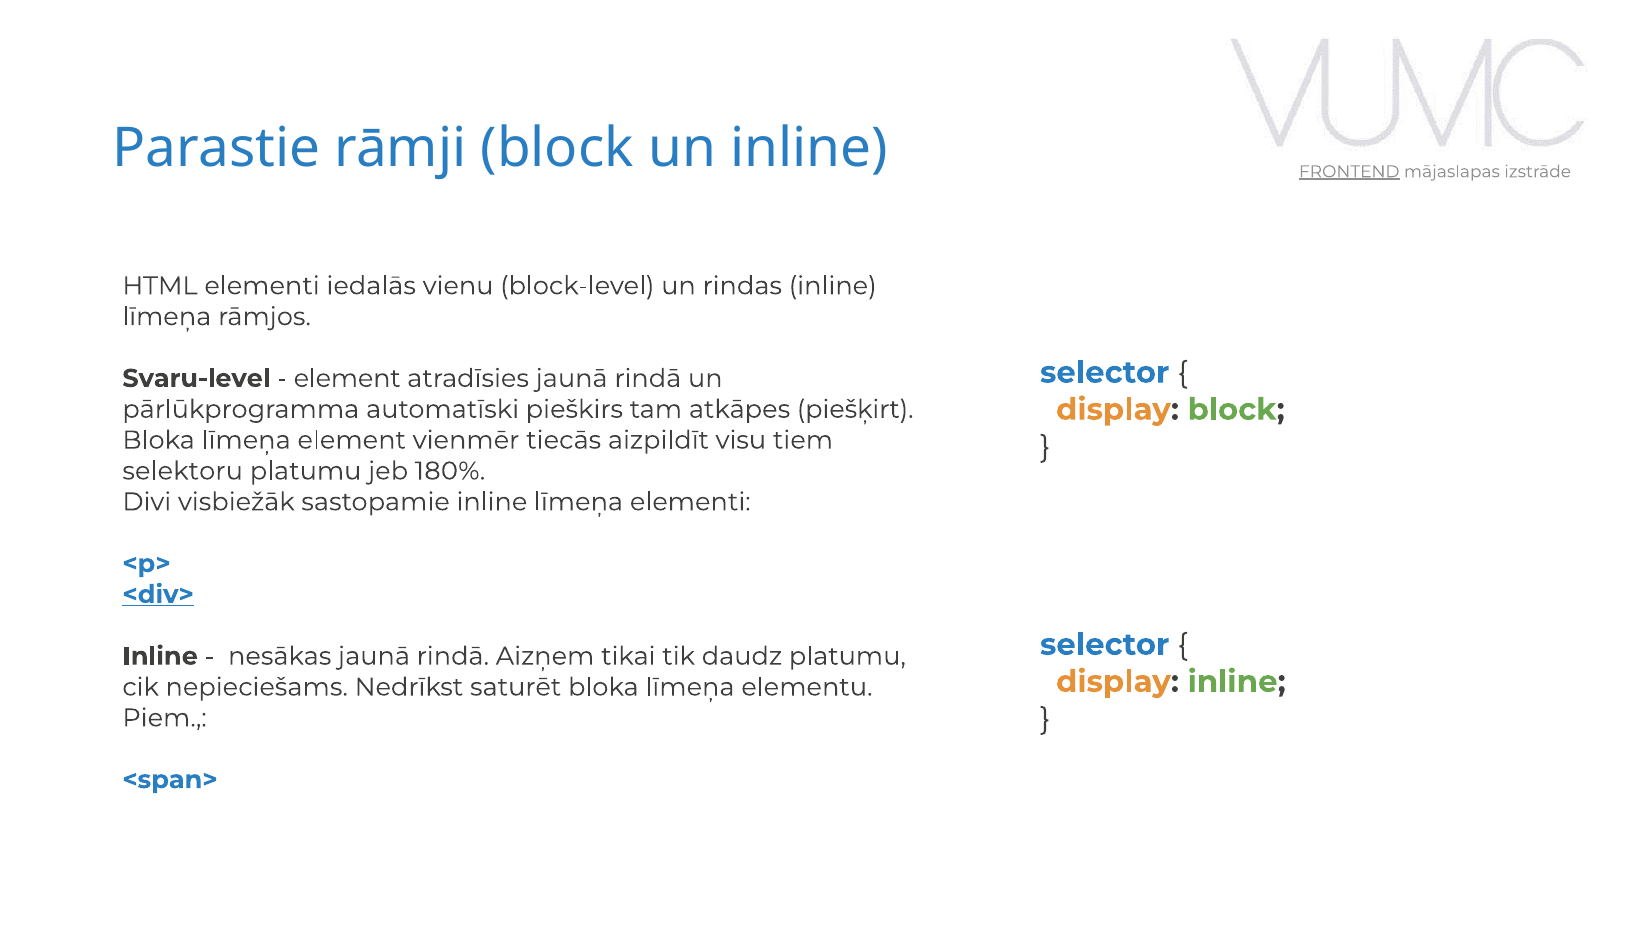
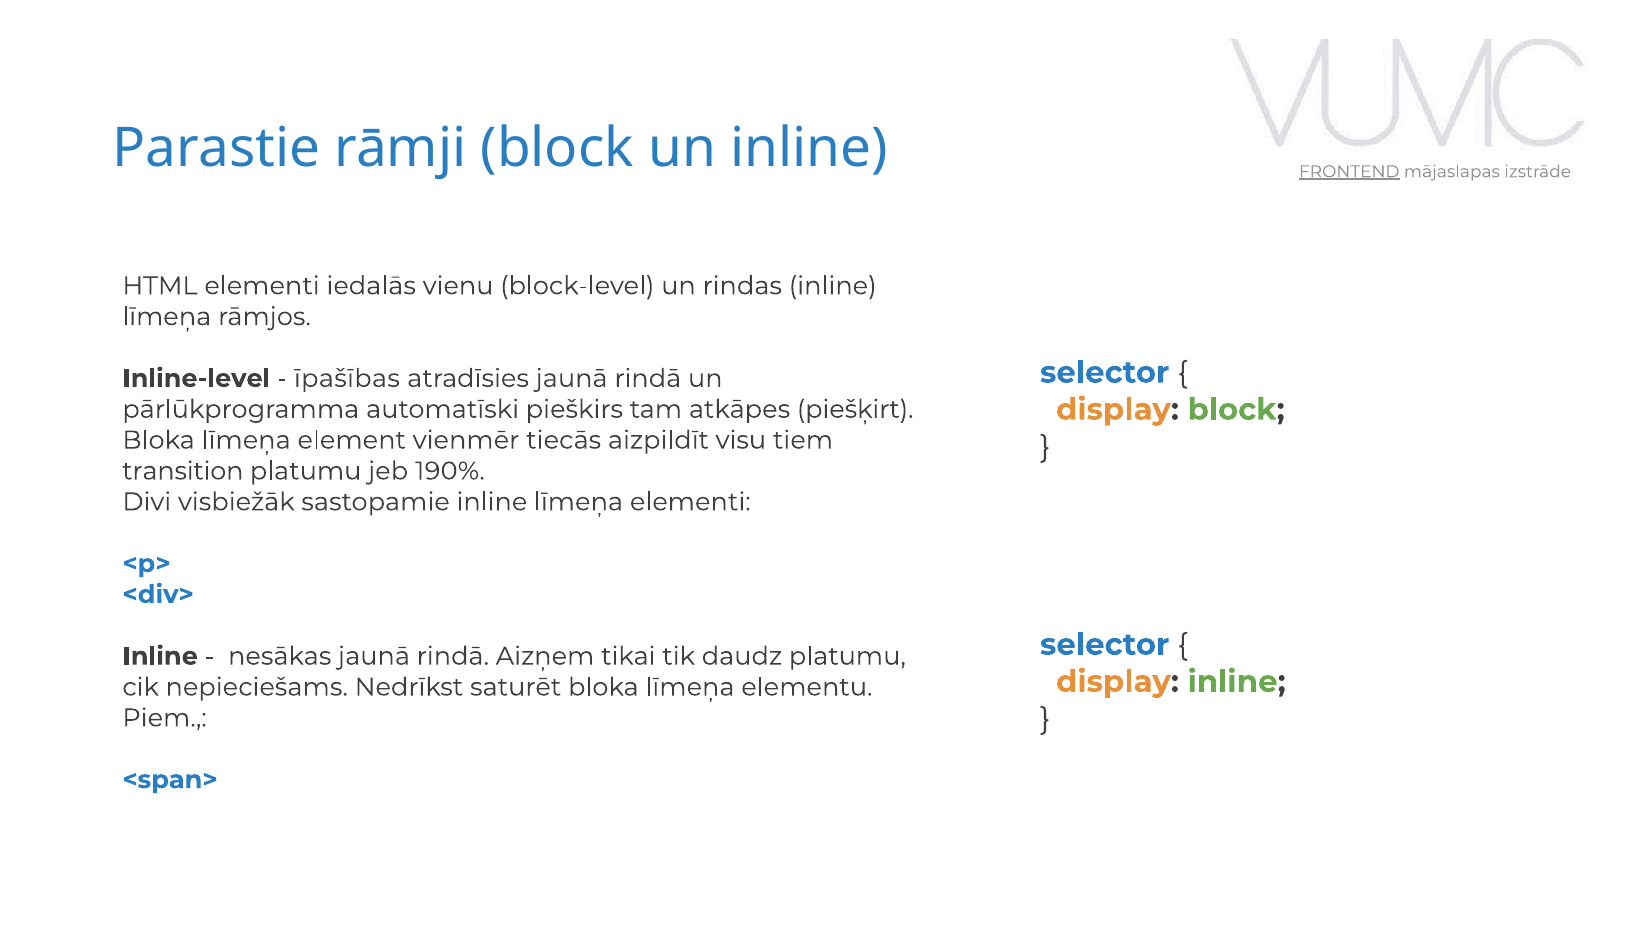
Svaru-level: Svaru-level -> Inline-level
element at (347, 378): element -> īpašības
selektoru: selektoru -> transition
180%: 180% -> 190%
<div> underline: present -> none
